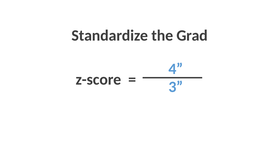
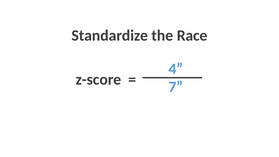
Grad: Grad -> Race
3: 3 -> 7
